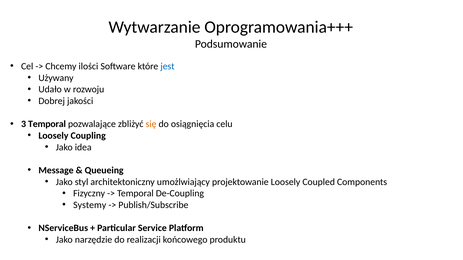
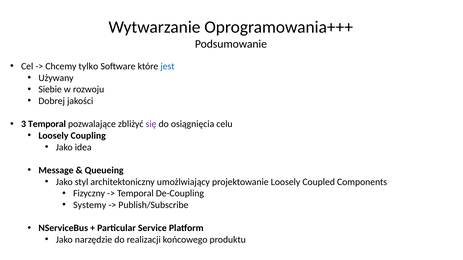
ilości: ilości -> tylko
Udało: Udało -> Siebie
się colour: orange -> purple
